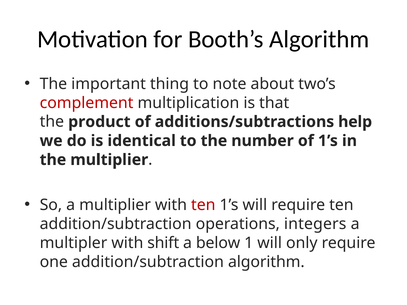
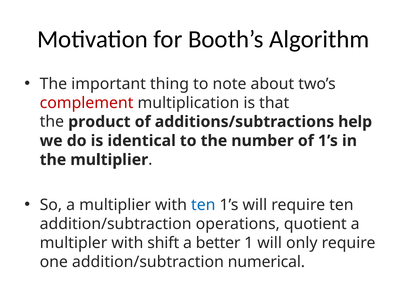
ten at (203, 205) colour: red -> blue
integers: integers -> quotient
below: below -> better
addition/subtraction algorithm: algorithm -> numerical
